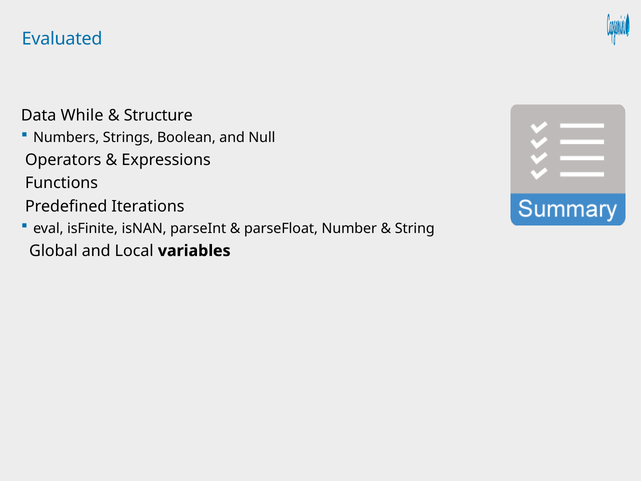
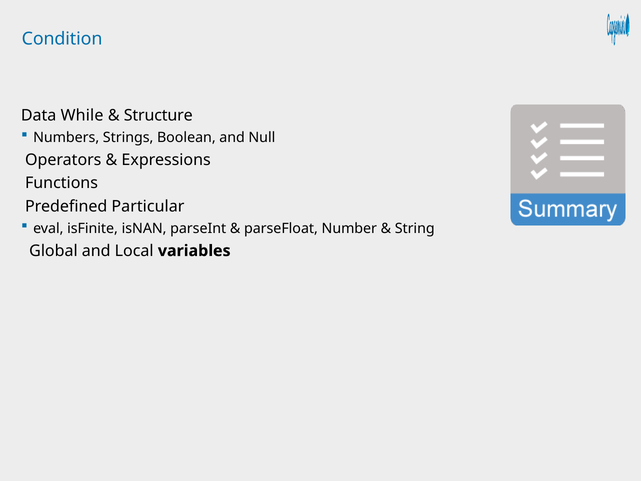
Evaluated: Evaluated -> Condition
Iterations: Iterations -> Particular
